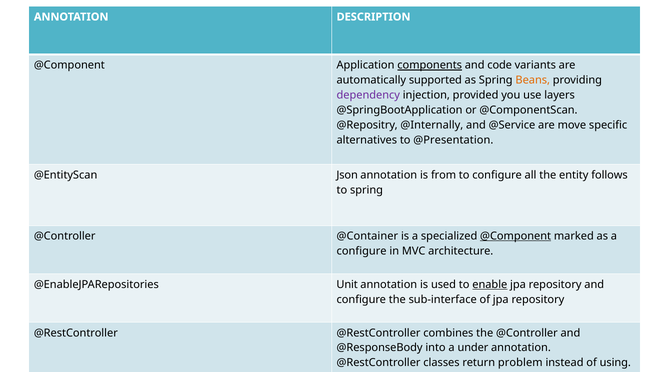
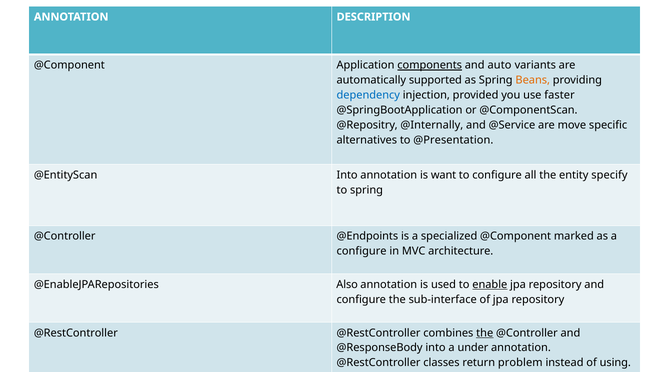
code: code -> auto
dependency colour: purple -> blue
layers: layers -> faster
@EntityScan Json: Json -> Into
from: from -> want
follows: follows -> specify
@Container: @Container -> @Endpoints
@Component at (516, 236) underline: present -> none
Unit: Unit -> Also
the at (485, 333) underline: none -> present
